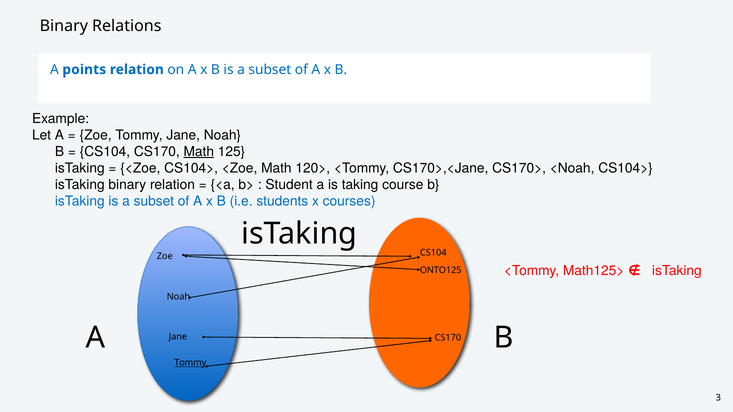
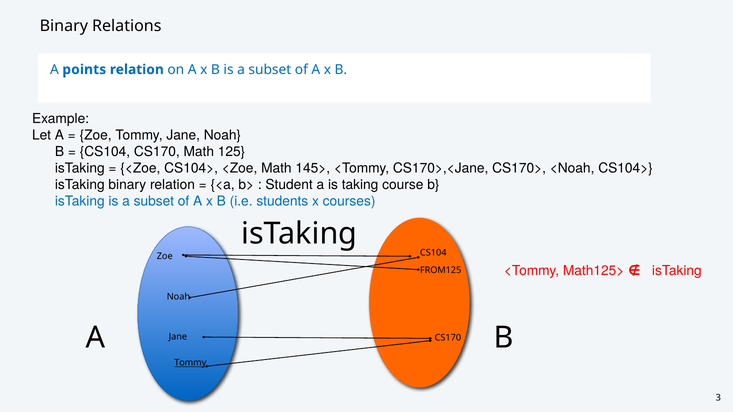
Math at (199, 152) underline: present -> none
120>: 120> -> 145>
ONTO125: ONTO125 -> FROM125
